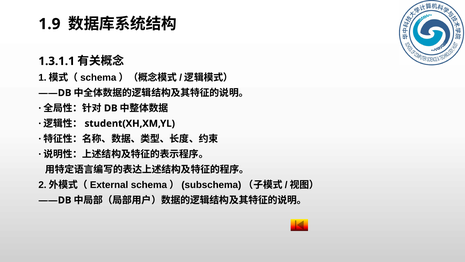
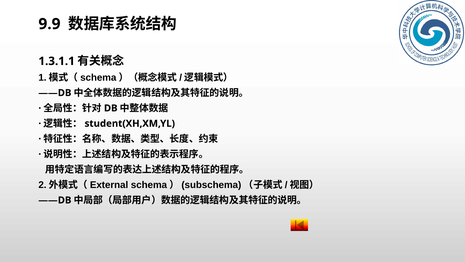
1.9: 1.9 -> 9.9
